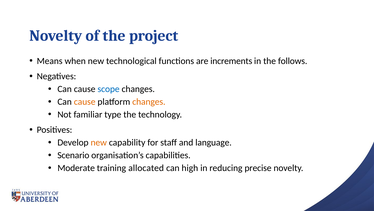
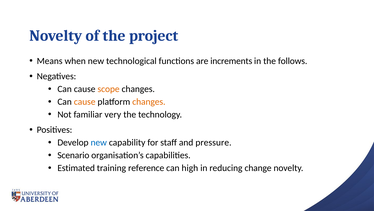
scope colour: blue -> orange
type: type -> very
new at (99, 142) colour: orange -> blue
language: language -> pressure
Moderate: Moderate -> Estimated
allocated: allocated -> reference
precise: precise -> change
